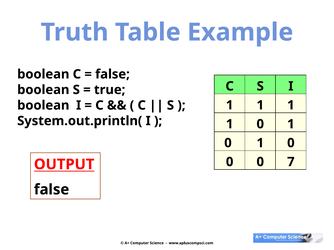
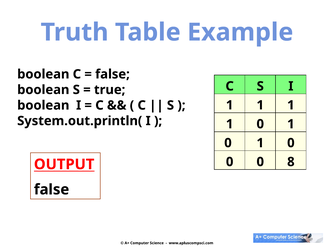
7: 7 -> 8
